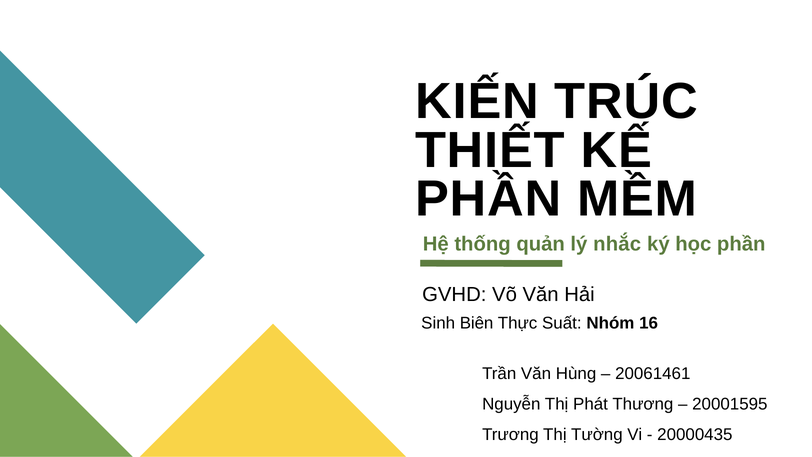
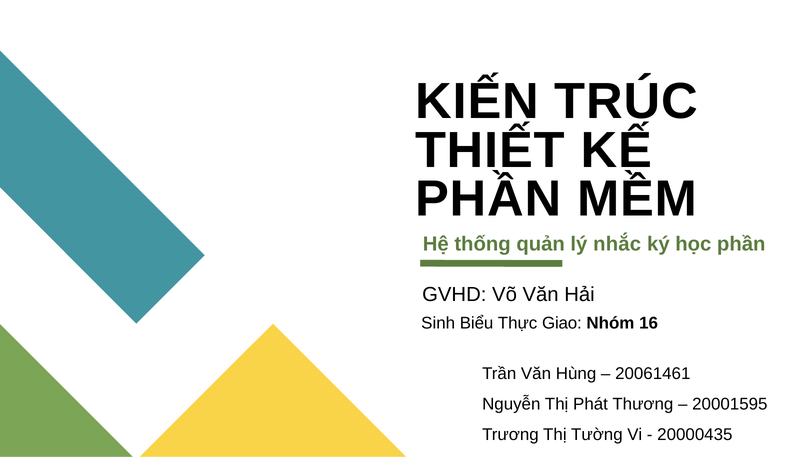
Biên: Biên -> Biểu
Suất: Suất -> Giao
